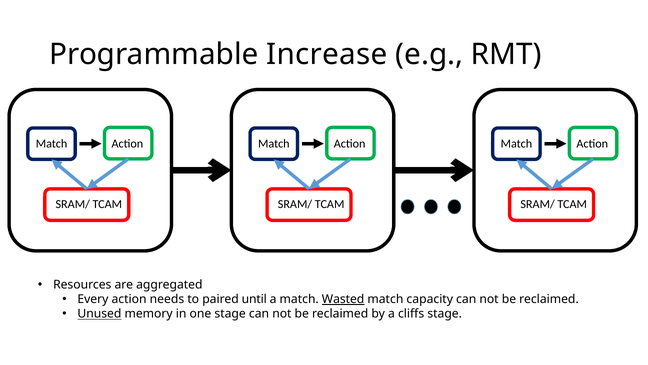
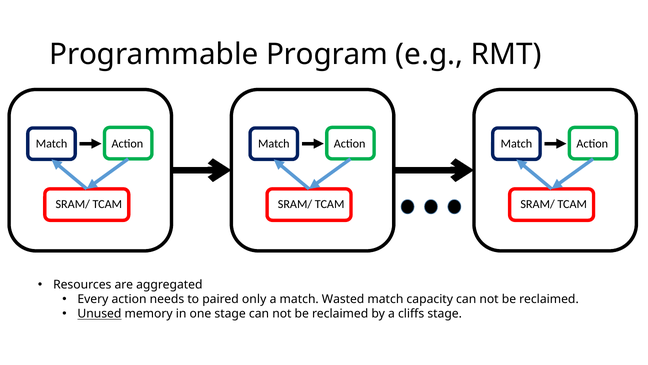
Increase: Increase -> Program
until: until -> only
Wasted underline: present -> none
